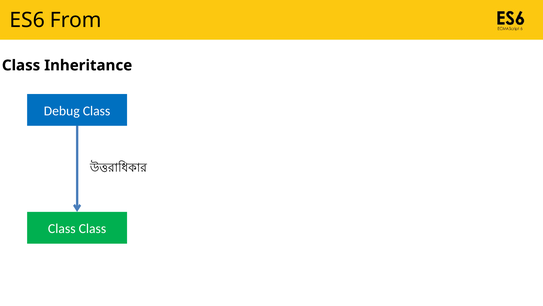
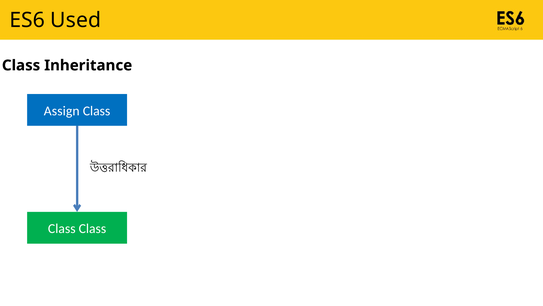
From: From -> Used
Debug: Debug -> Assign
